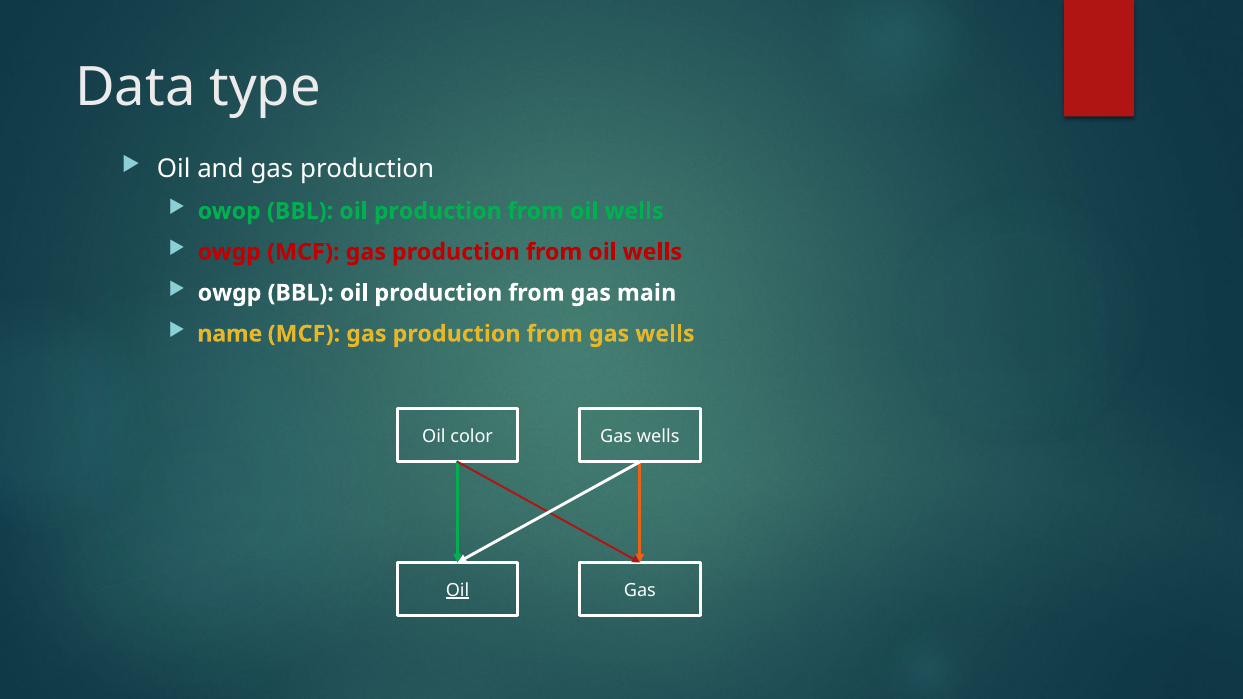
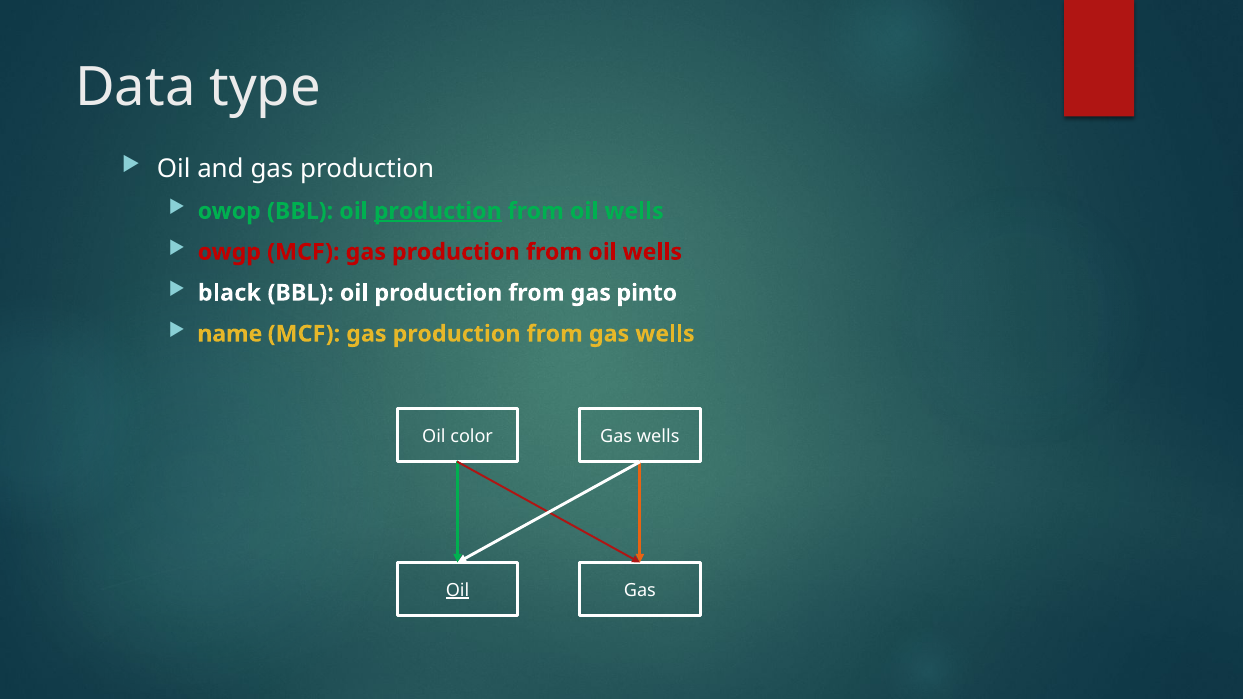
production at (438, 211) underline: none -> present
owgp at (230, 293): owgp -> black
main: main -> pinto
